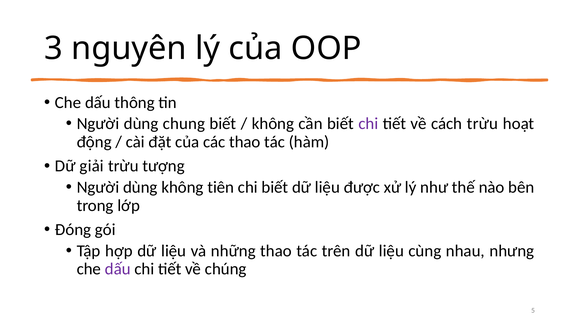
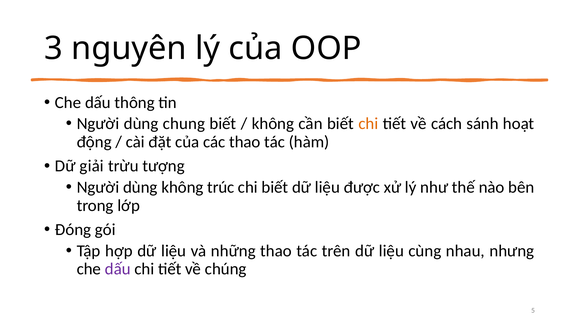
chi at (368, 124) colour: purple -> orange
cách trừu: trừu -> sánh
tiên: tiên -> trúc
